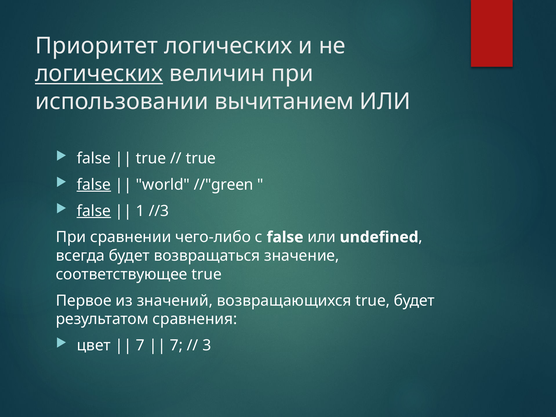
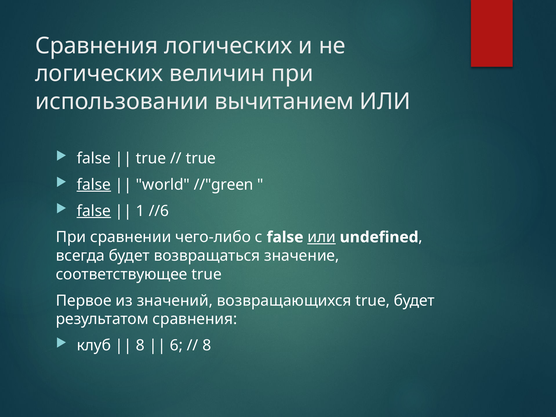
Приоритет at (97, 46): Приоритет -> Сравнения
логических at (99, 74) underline: present -> none
//3: //3 -> //6
или at (322, 237) underline: none -> present
цвет: цвет -> клуб
7 at (140, 345): 7 -> 8
7 at (176, 345): 7 -> 6
3 at (207, 345): 3 -> 8
